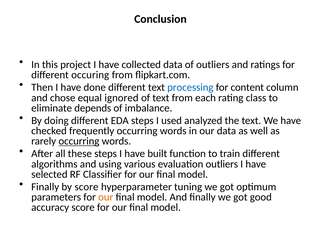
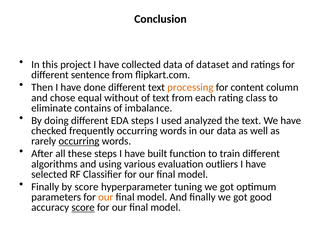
of outliers: outliers -> dataset
occuring: occuring -> sentence
processing colour: blue -> orange
ignored: ignored -> without
depends: depends -> contains
score at (83, 207) underline: none -> present
